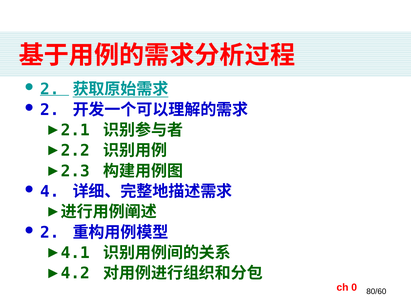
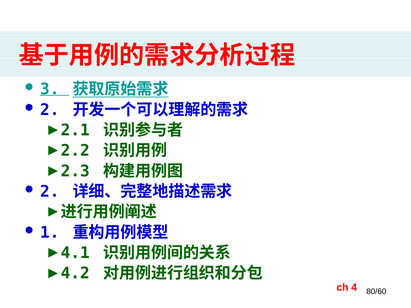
2 at (50, 89): 2 -> 3
4 at (50, 192): 4 -> 2
2 at (50, 233): 2 -> 1
0: 0 -> 4
